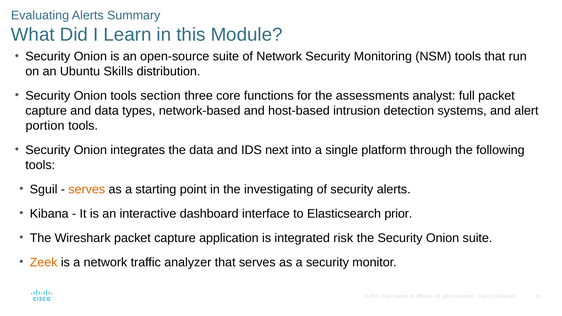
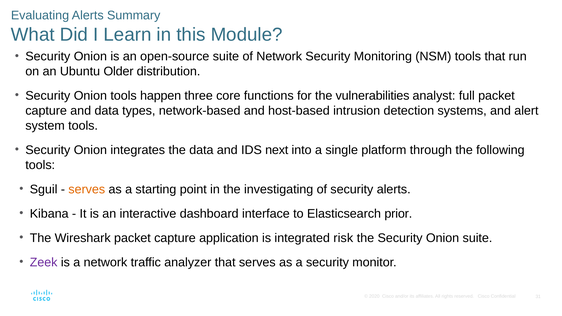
Skills: Skills -> Older
section: section -> happen
assessments: assessments -> vulnerabilities
portion: portion -> system
Zeek colour: orange -> purple
